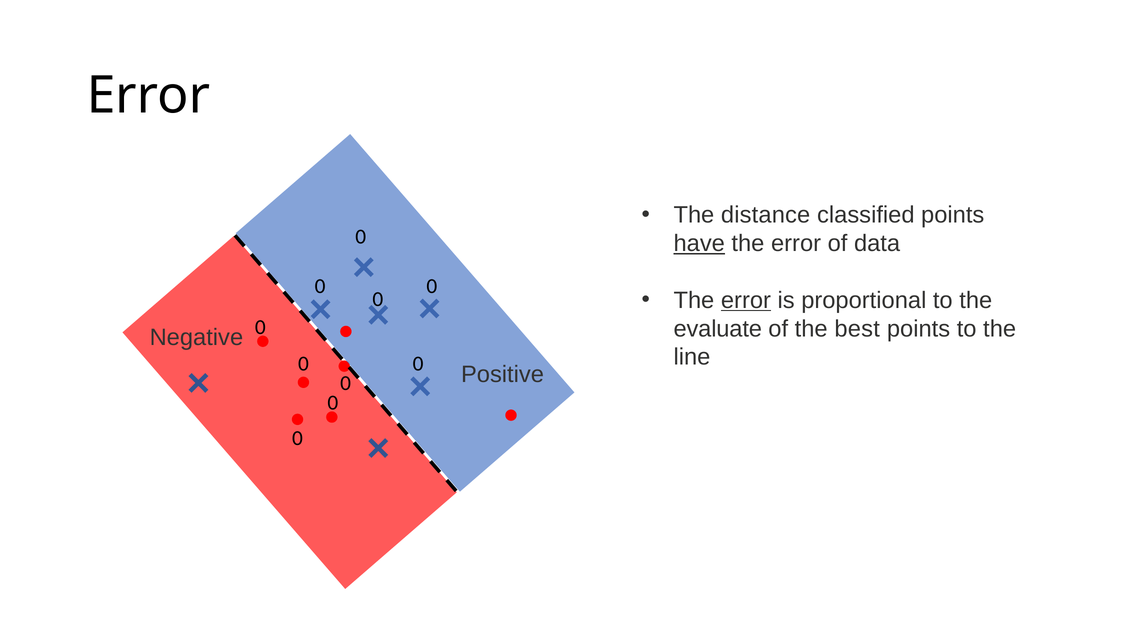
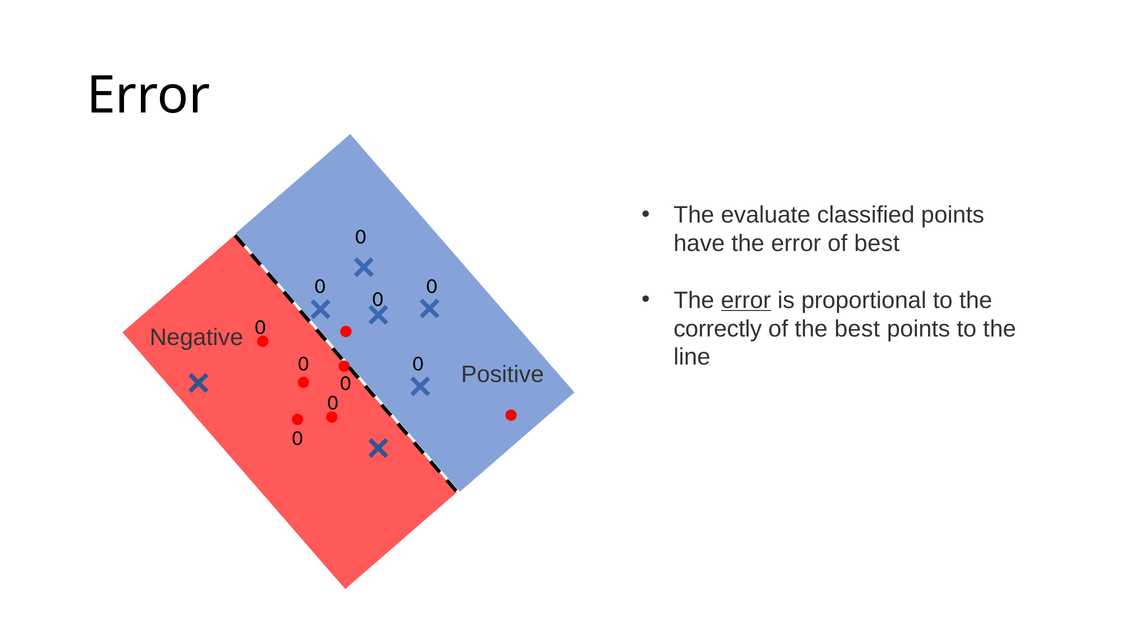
distance: distance -> evaluate
have underline: present -> none
of data: data -> best
evaluate: evaluate -> correctly
